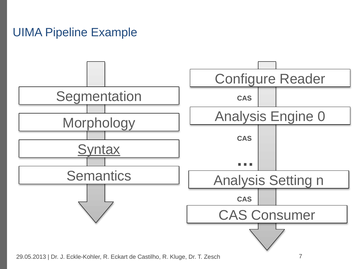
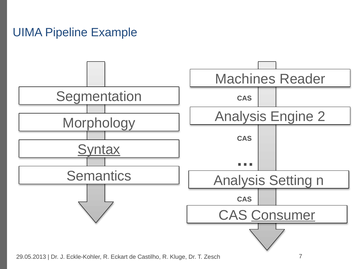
Configure: Configure -> Machines
0: 0 -> 2
Consumer underline: none -> present
